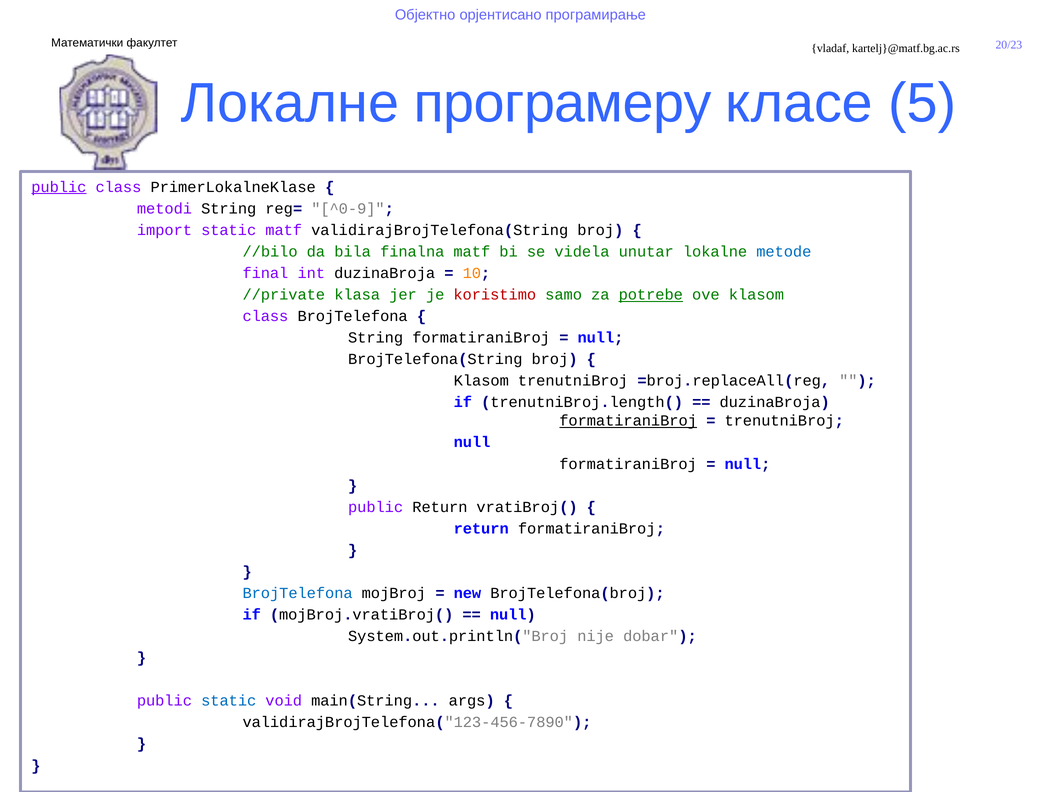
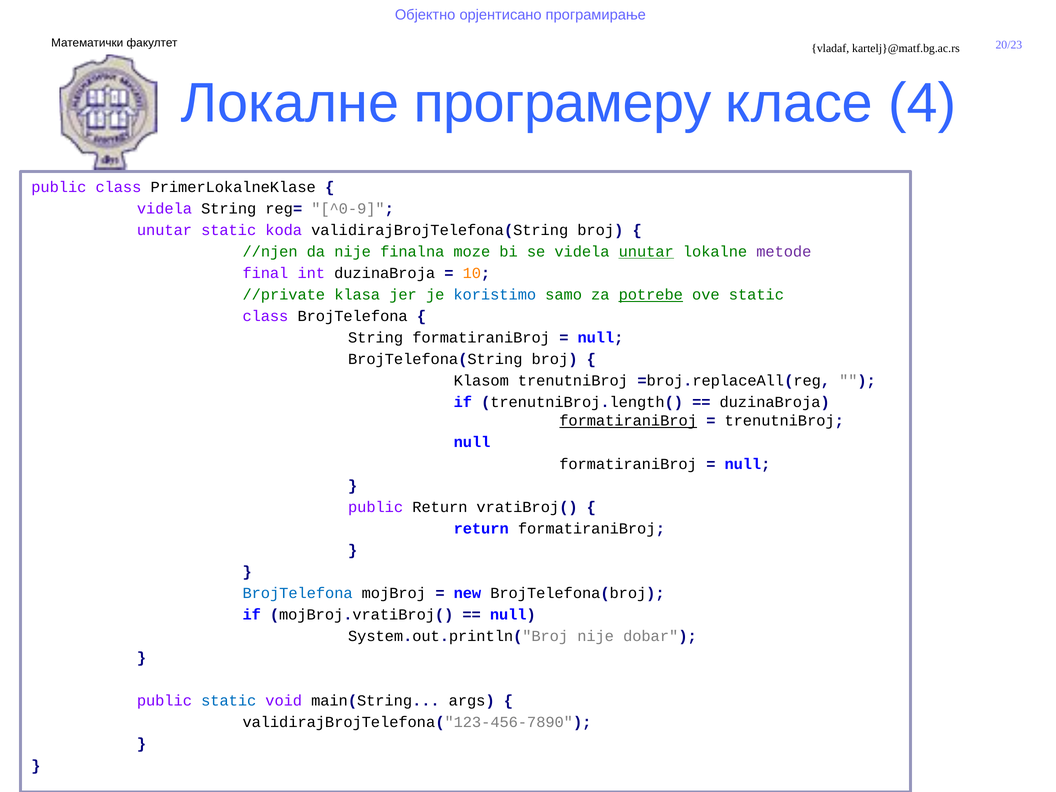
5: 5 -> 4
public at (59, 187) underline: present -> none
metodi at (164, 209): metodi -> videla
import at (164, 230): import -> unutar
static matf: matf -> koda
//bilo: //bilo -> //njen
da bila: bila -> nije
finalna matf: matf -> moze
unutar at (646, 252) underline: none -> present
metode colour: blue -> purple
koristimo colour: red -> blue
ove klasom: klasom -> static
